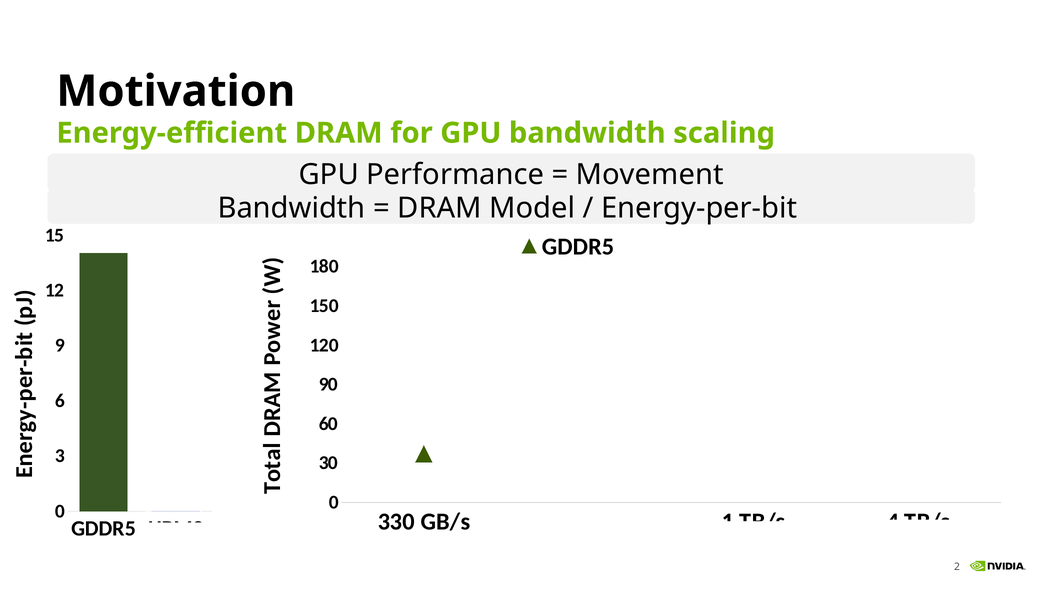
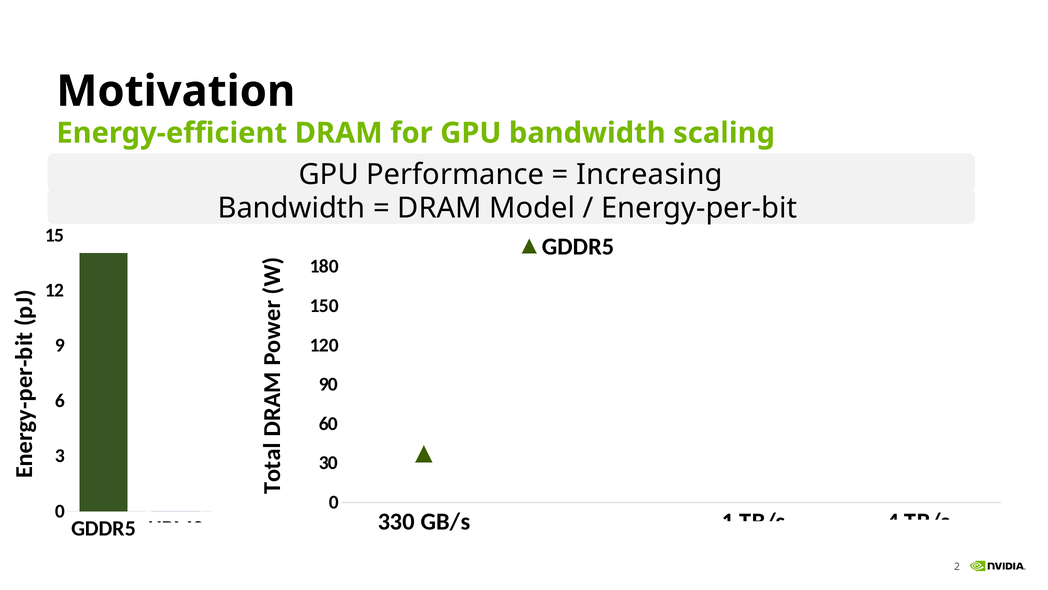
Movement: Movement -> Increasing
